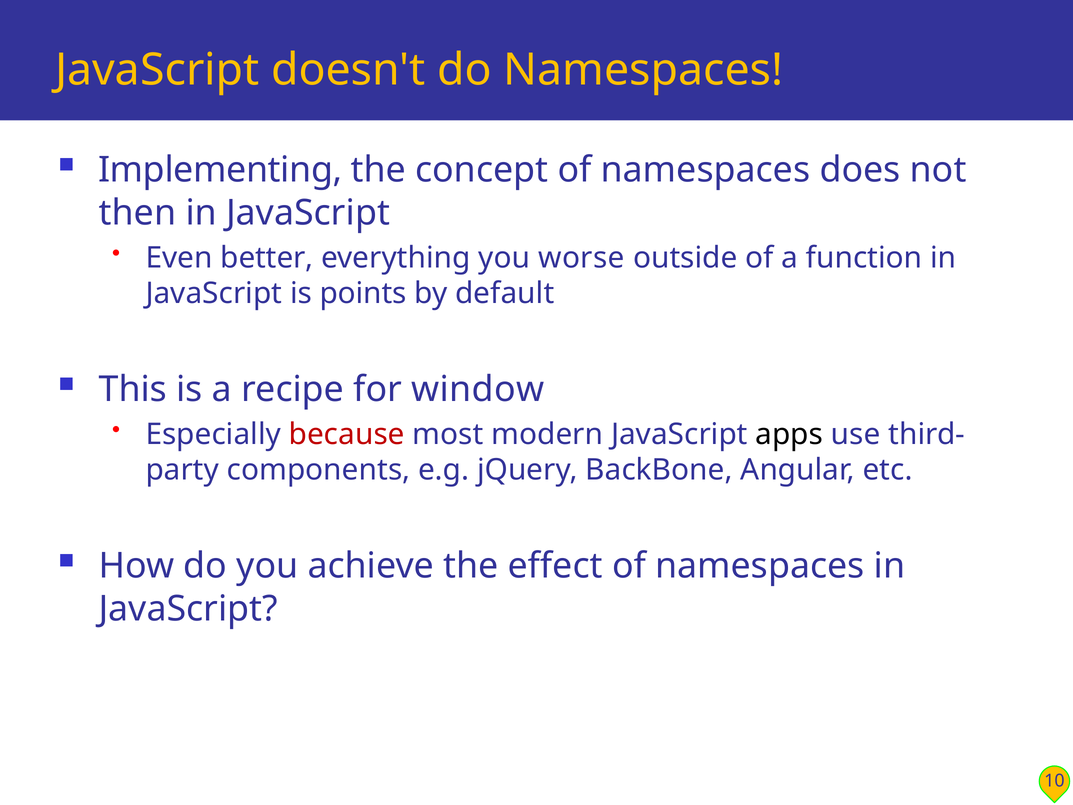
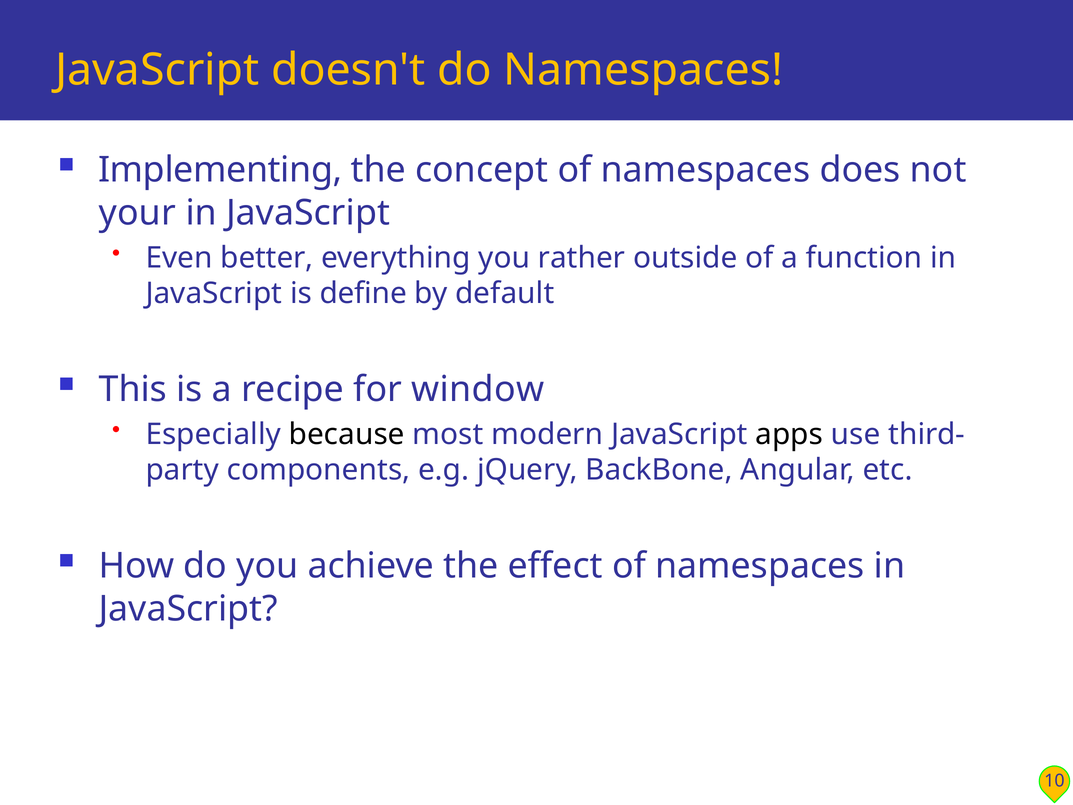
then: then -> your
worse: worse -> rather
points: points -> define
because colour: red -> black
